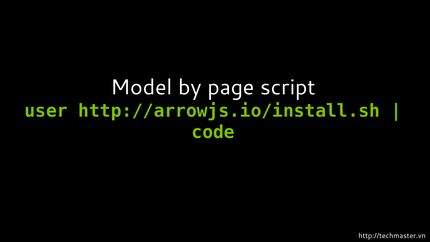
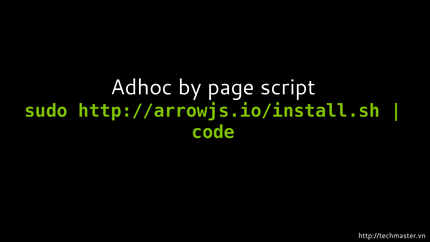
Model: Model -> Adhoc
user: user -> sudo
